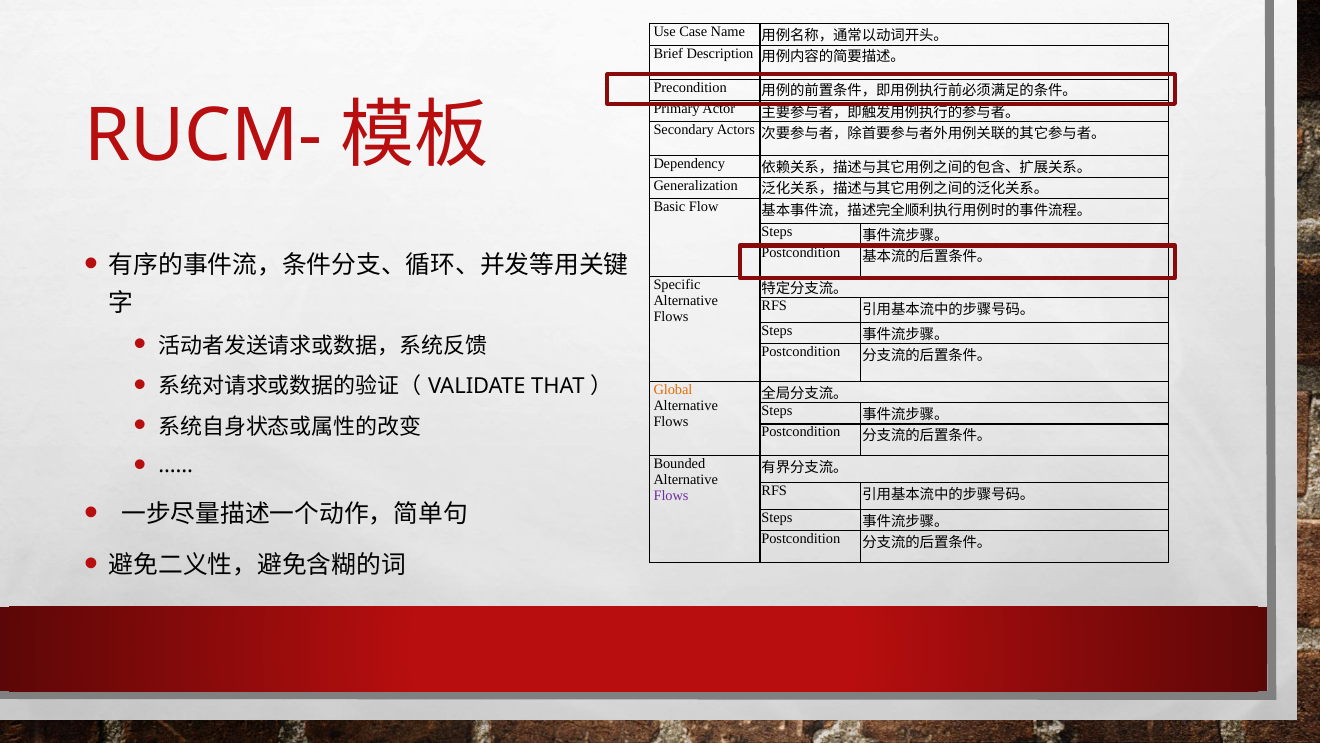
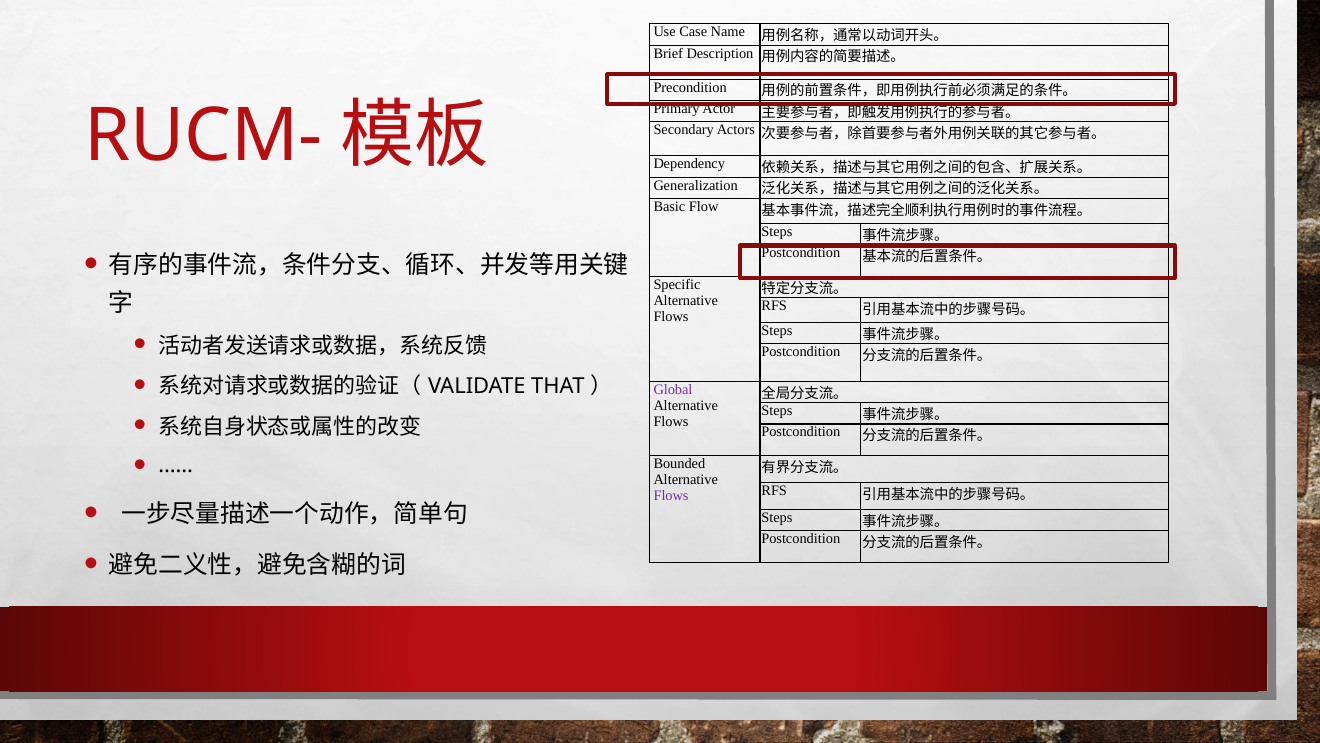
Global colour: orange -> purple
